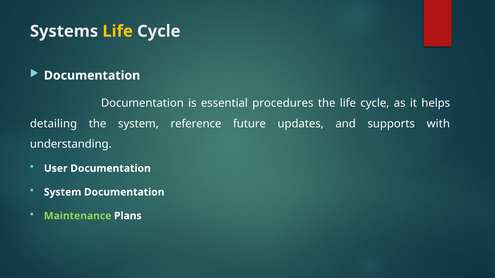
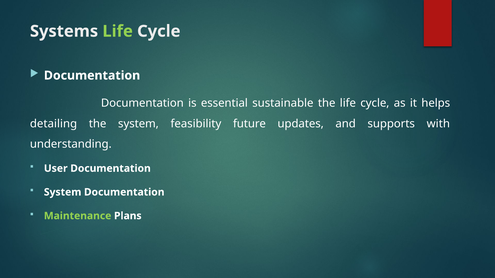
Life at (118, 31) colour: yellow -> light green
procedures: procedures -> sustainable
reference: reference -> feasibility
